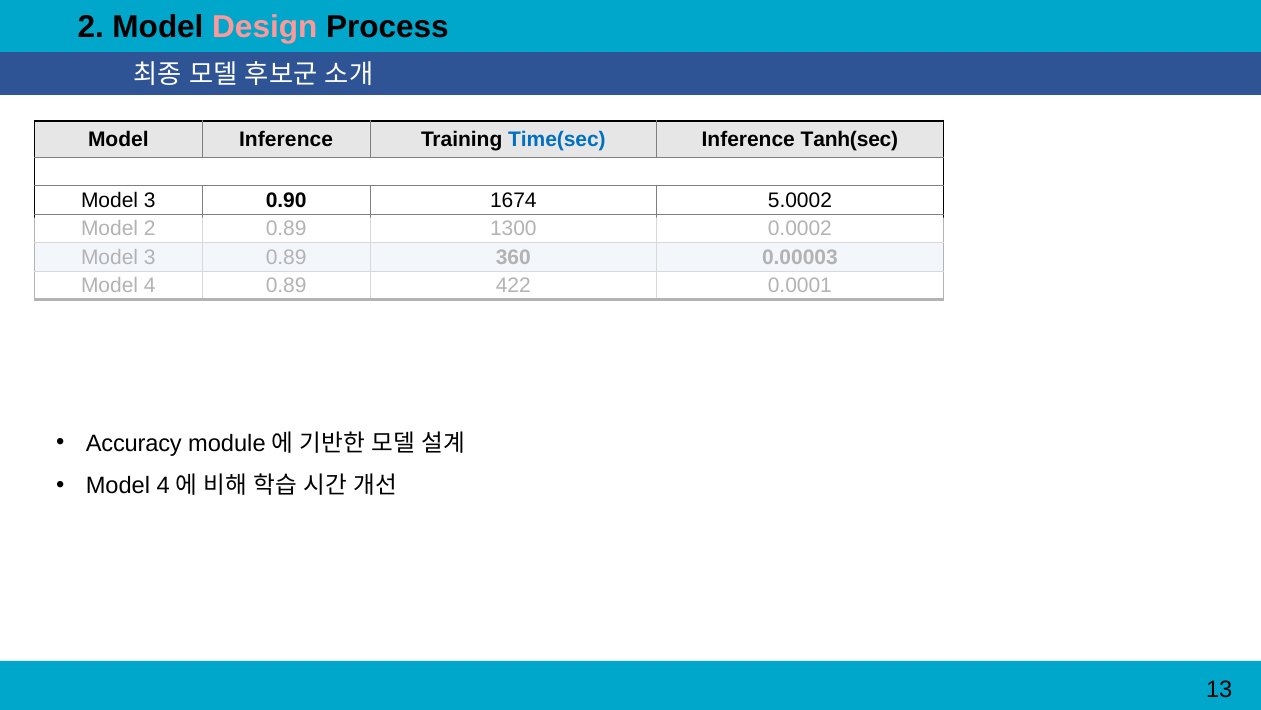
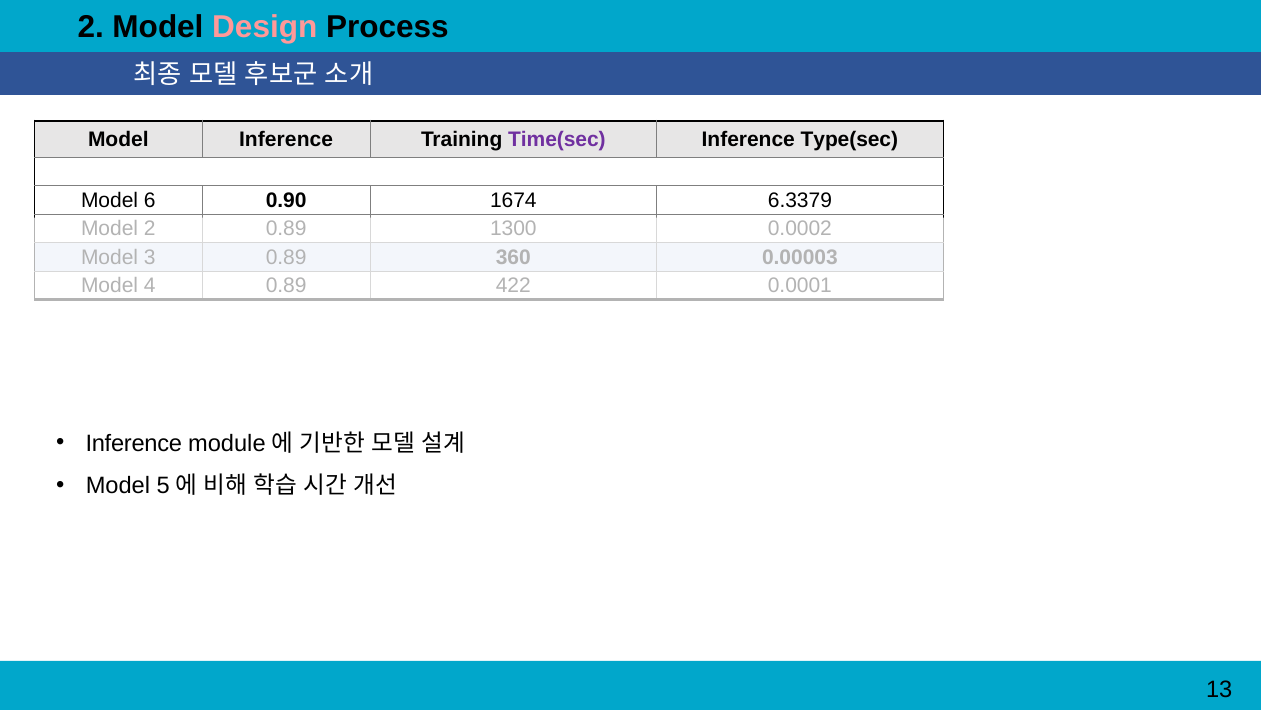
Time(sec colour: blue -> purple
Tanh(sec: Tanh(sec -> Type(sec
3 at (150, 200): 3 -> 6
5.0002: 5.0002 -> 6.3379
Accuracy at (134, 443): Accuracy -> Inference
4 at (163, 485): 4 -> 5
